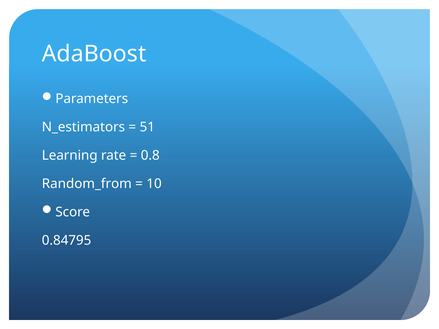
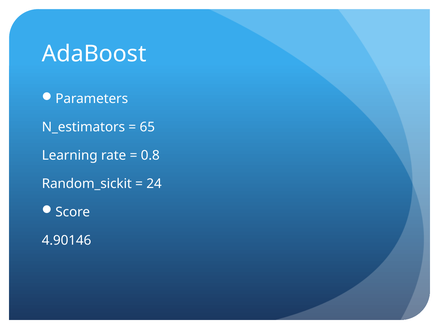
51: 51 -> 65
Random_from: Random_from -> Random_sickit
10: 10 -> 24
0.84795: 0.84795 -> 4.90146
